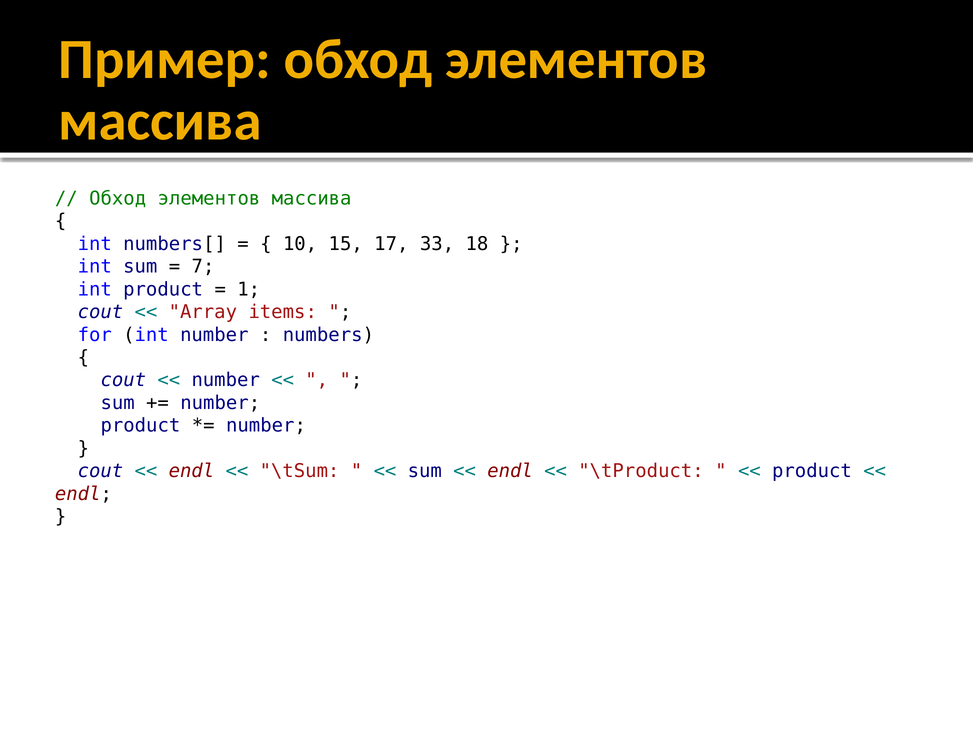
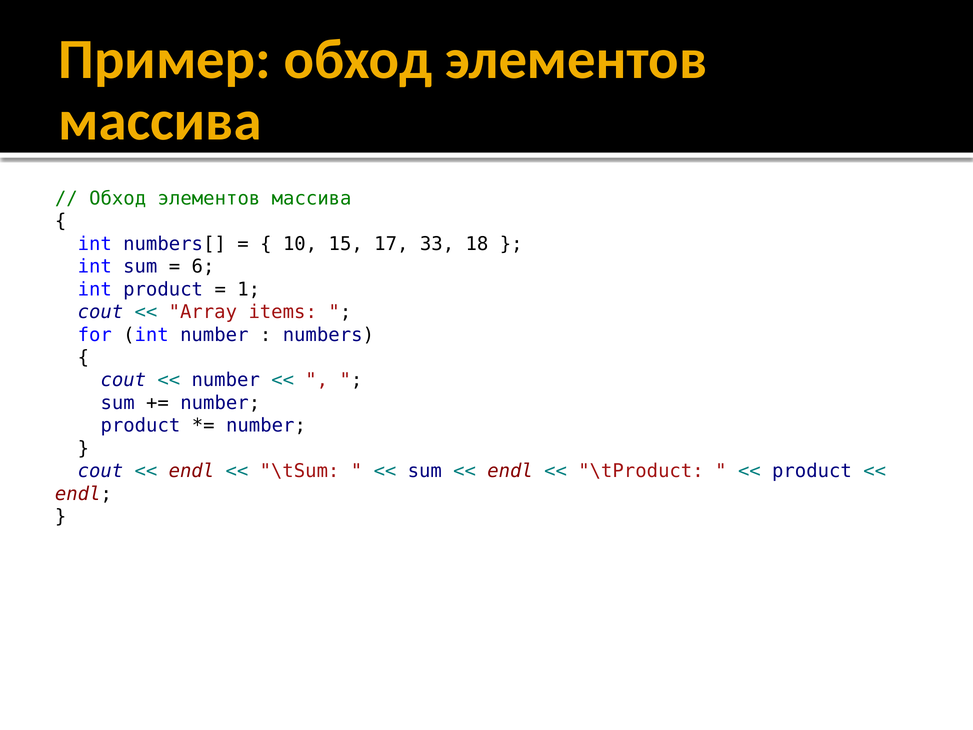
7: 7 -> 6
